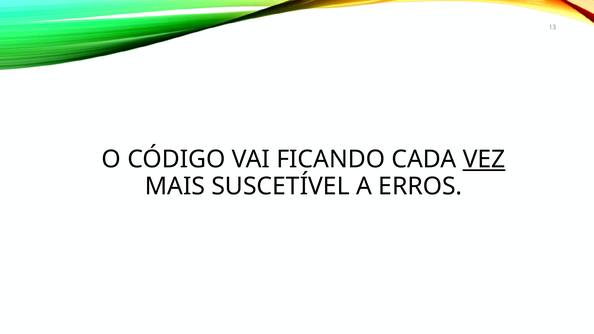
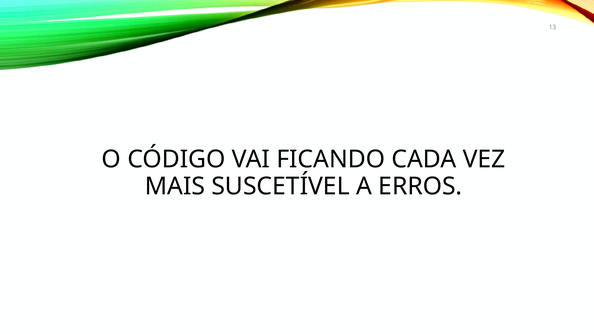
VEZ underline: present -> none
